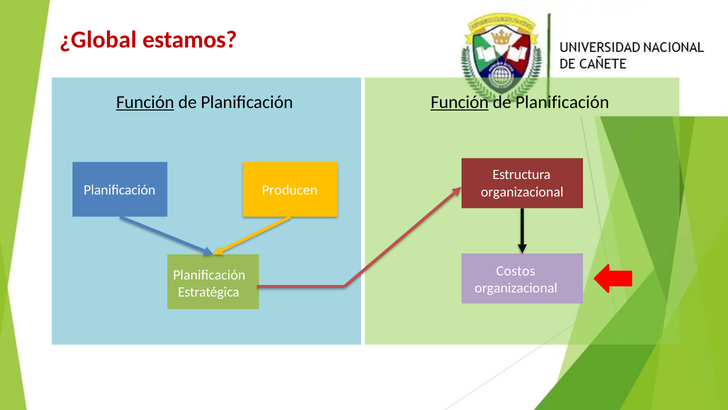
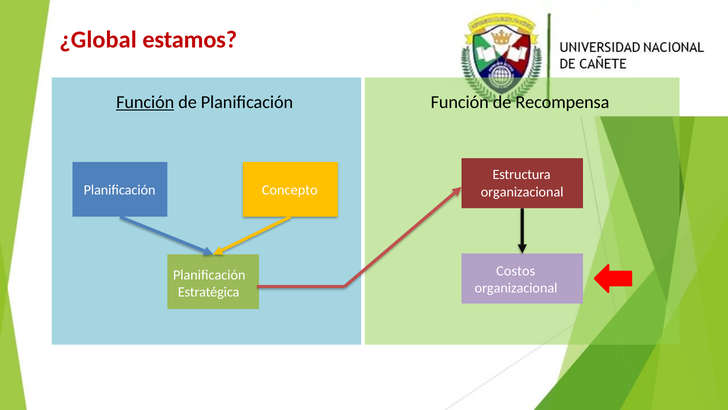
Función at (460, 102) underline: present -> none
Planificación at (562, 102): Planificación -> Recompensa
Producen: Producen -> Concepto
